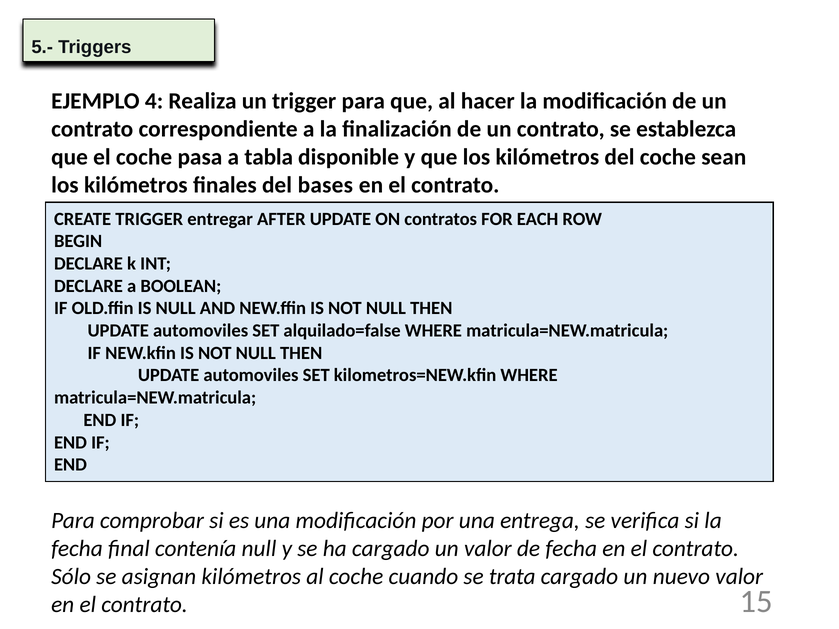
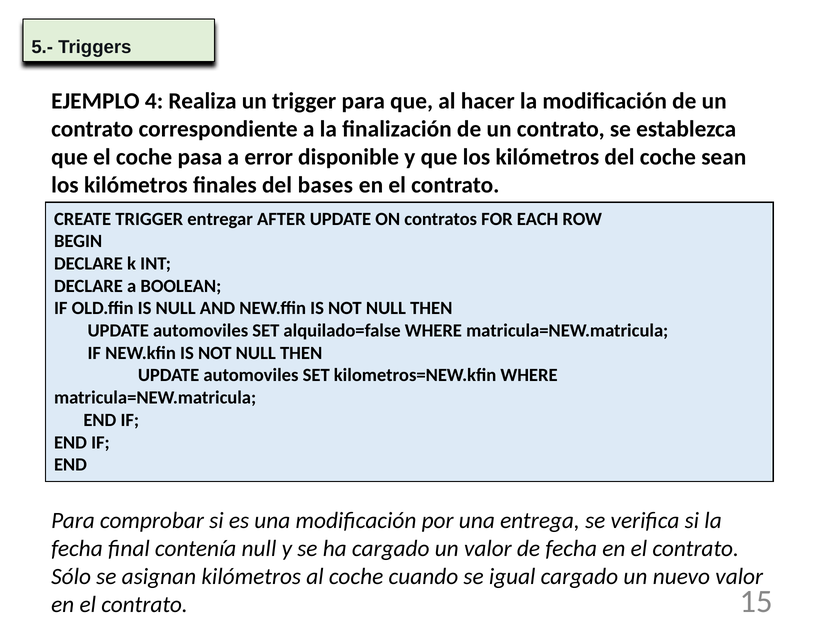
tabla: tabla -> error
trata: trata -> igual
